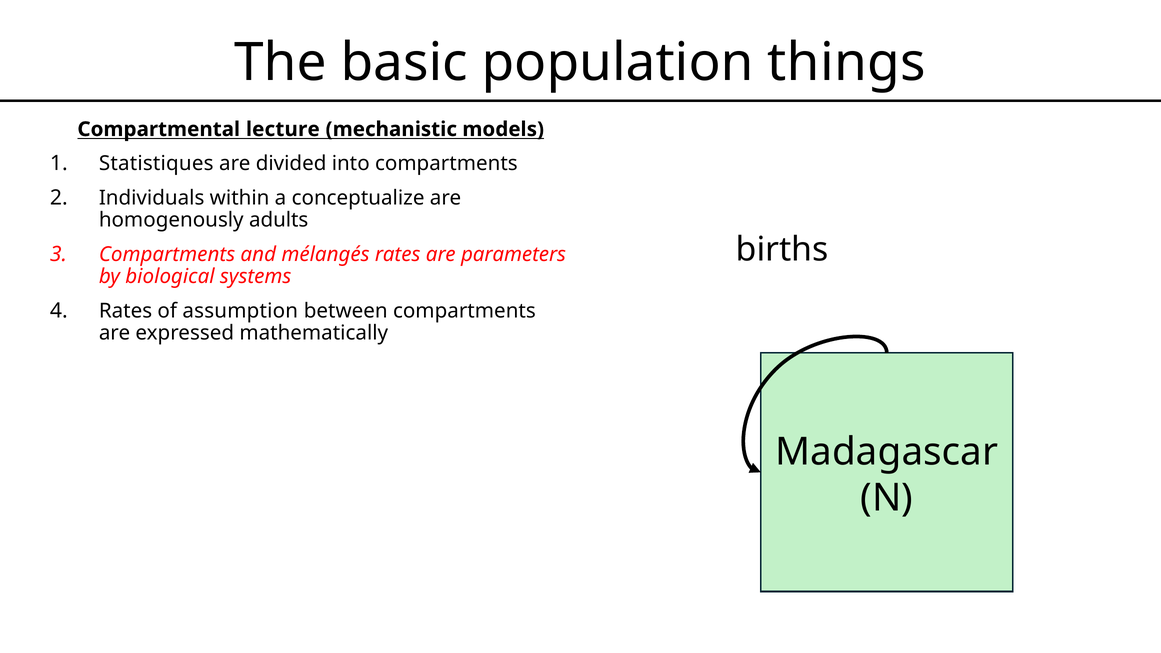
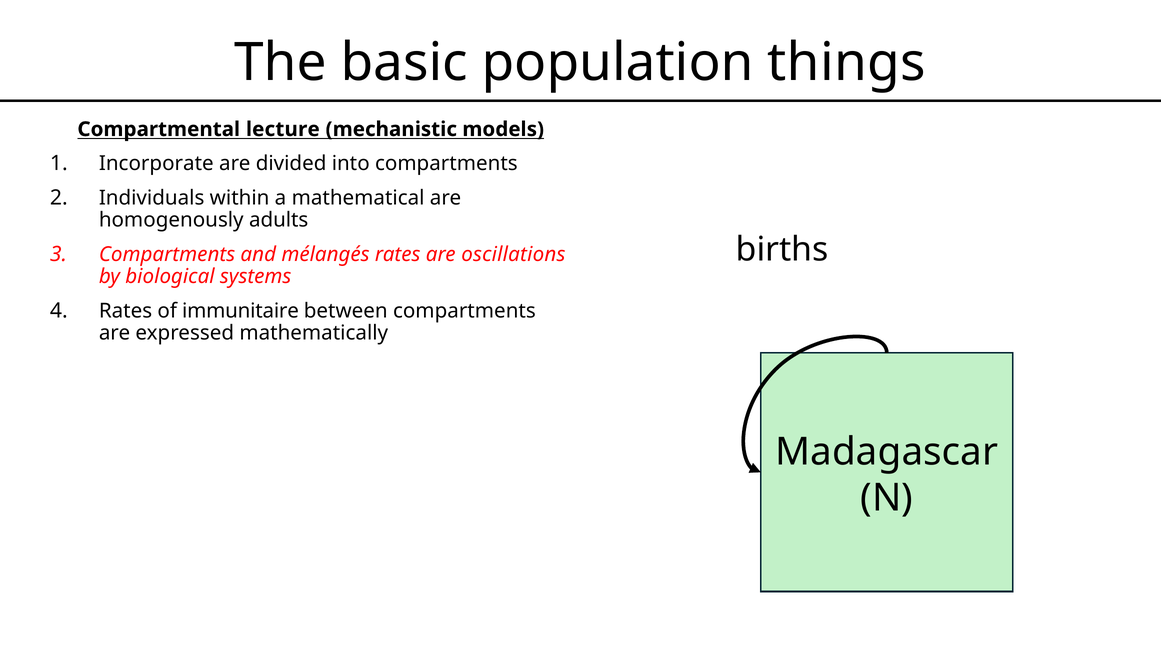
Statistiques: Statistiques -> Incorporate
conceptualize: conceptualize -> mathematical
parameters: parameters -> oscillations
assumption: assumption -> immunitaire
